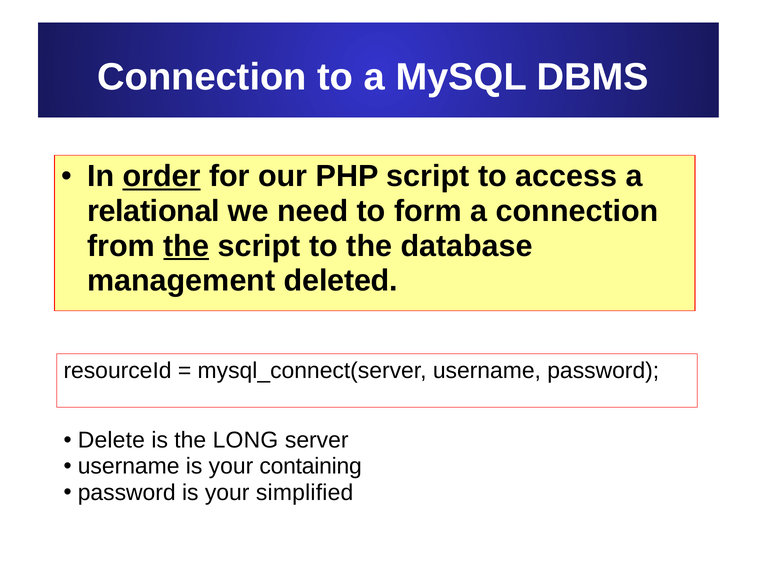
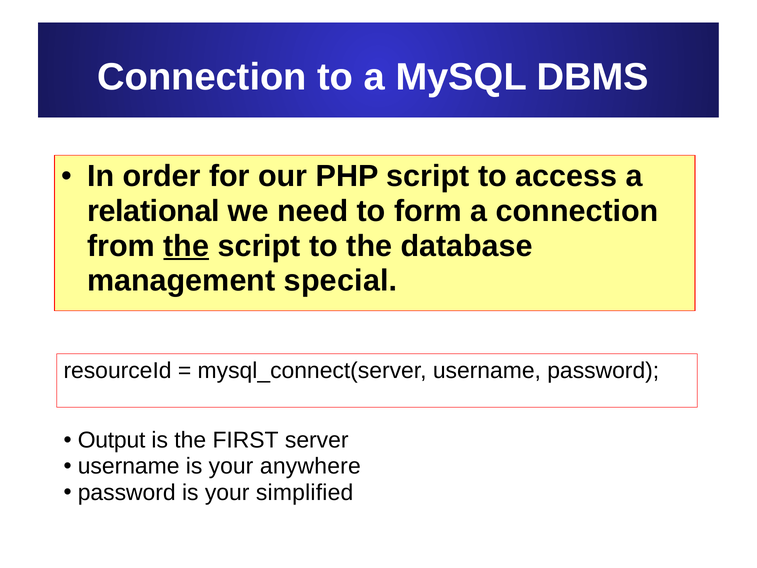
order underline: present -> none
deleted: deleted -> special
Delete: Delete -> Output
LONG: LONG -> FIRST
containing: containing -> anywhere
